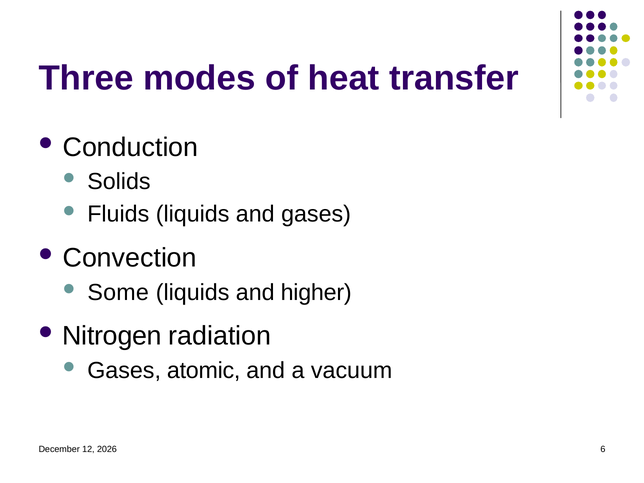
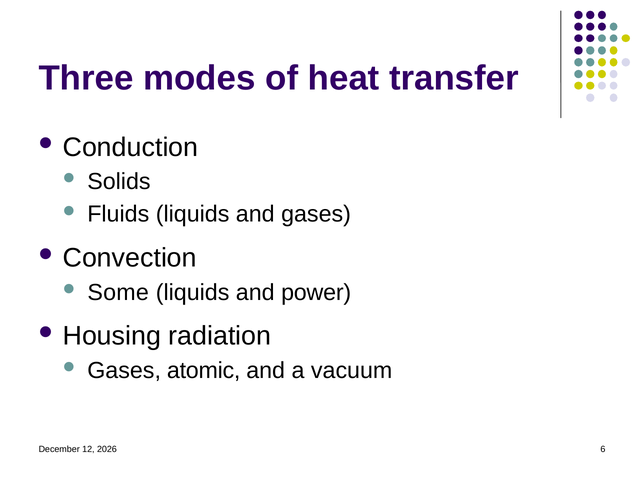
higher: higher -> power
Nitrogen: Nitrogen -> Housing
